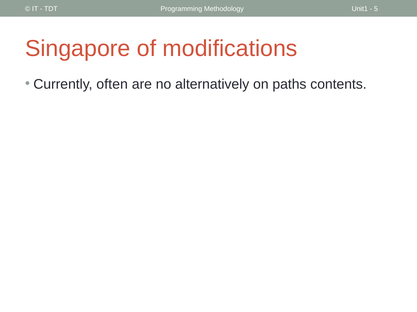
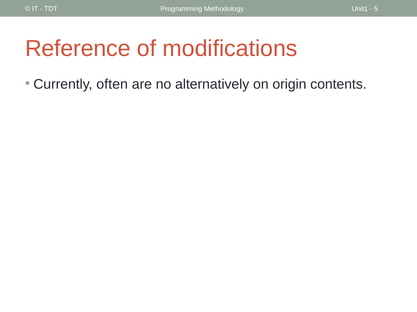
Singapore: Singapore -> Reference
paths: paths -> origin
